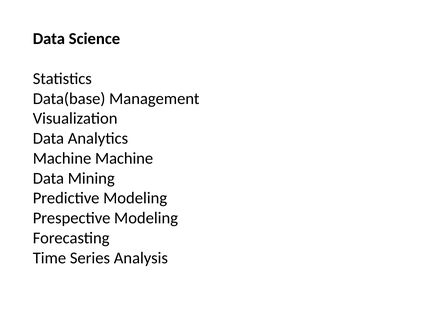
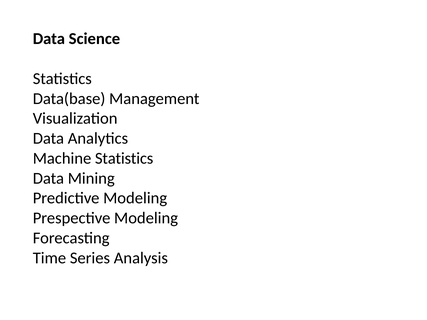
Machine Machine: Machine -> Statistics
